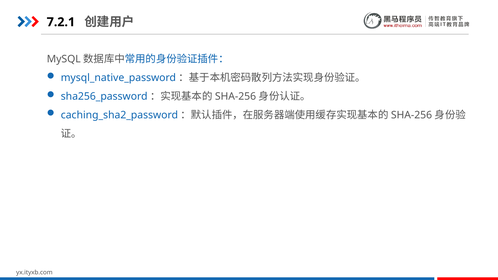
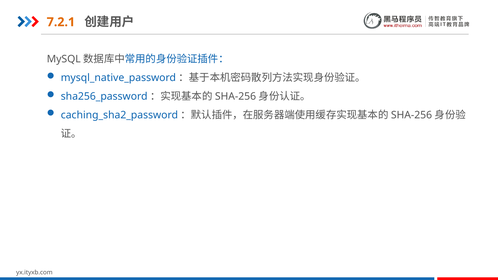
7.2.1 colour: black -> orange
